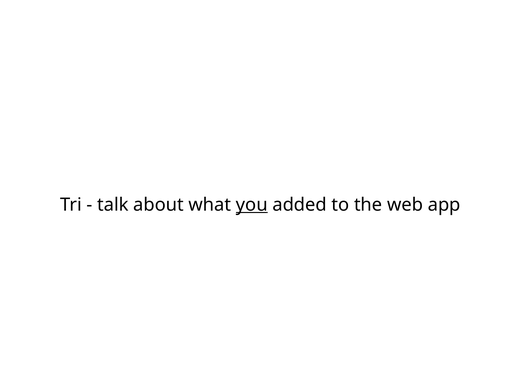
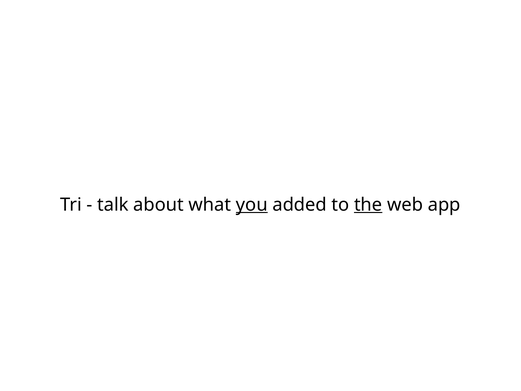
the underline: none -> present
